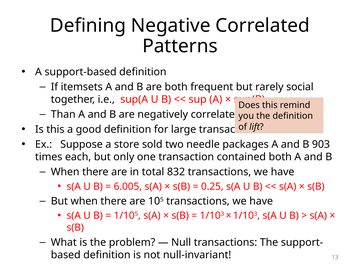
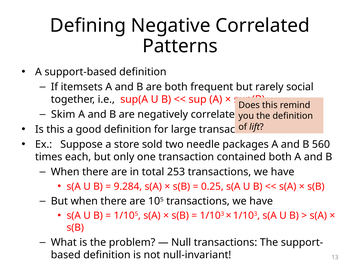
Than: Than -> Skim
903: 903 -> 560
832: 832 -> 253
6.005: 6.005 -> 9.284
